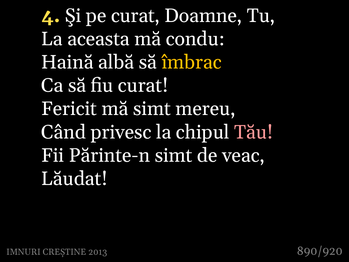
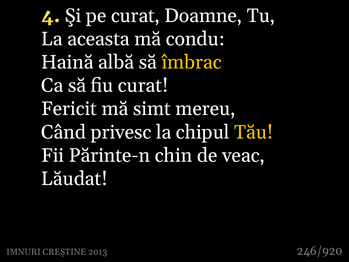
Tău colour: pink -> yellow
Părinte-n simt: simt -> chin
890/920: 890/920 -> 246/920
